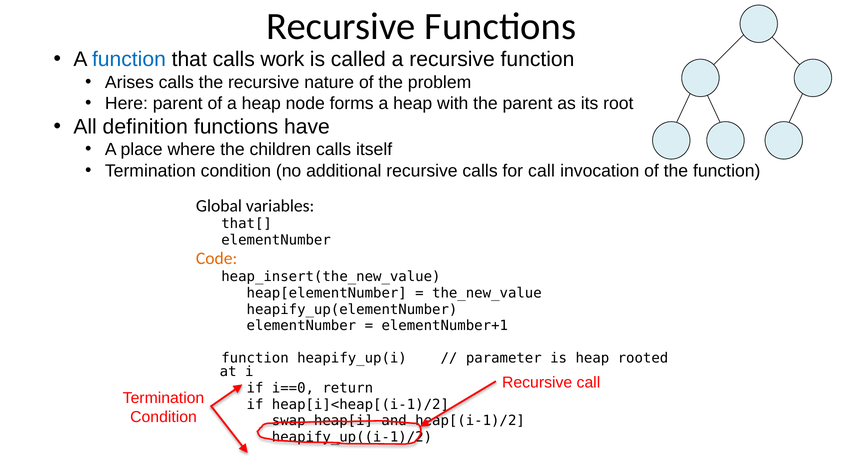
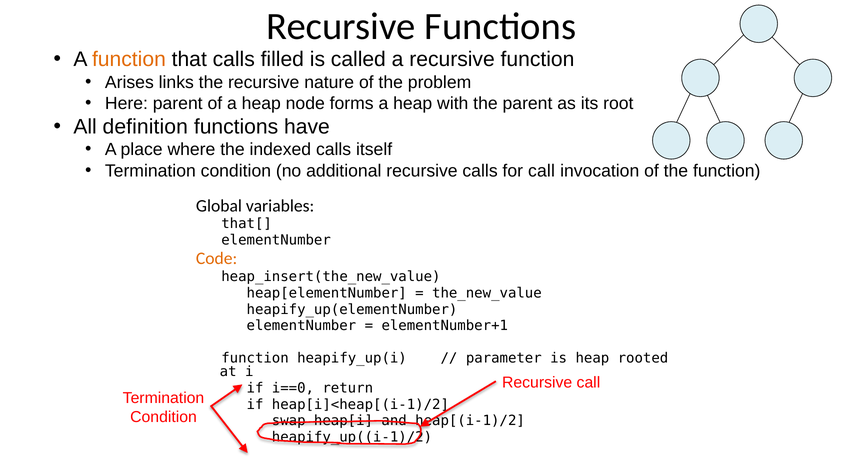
function at (129, 59) colour: blue -> orange
work: work -> filled
Arises calls: calls -> links
children: children -> indexed
